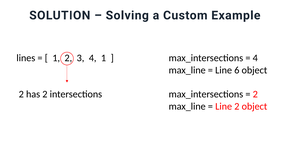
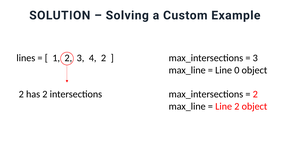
4 1: 1 -> 2
4 at (255, 58): 4 -> 3
6: 6 -> 0
